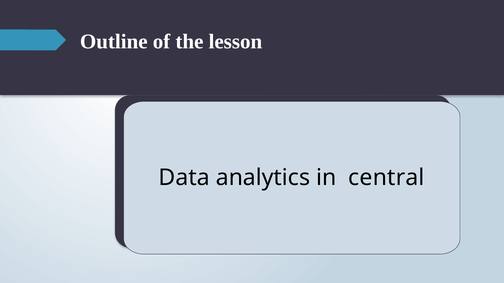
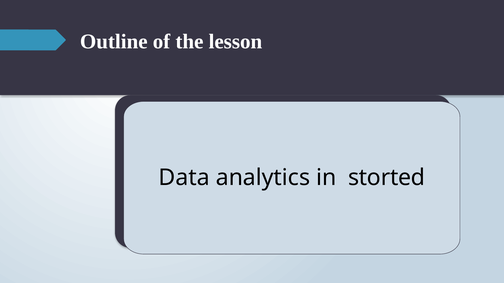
central: central -> storted
